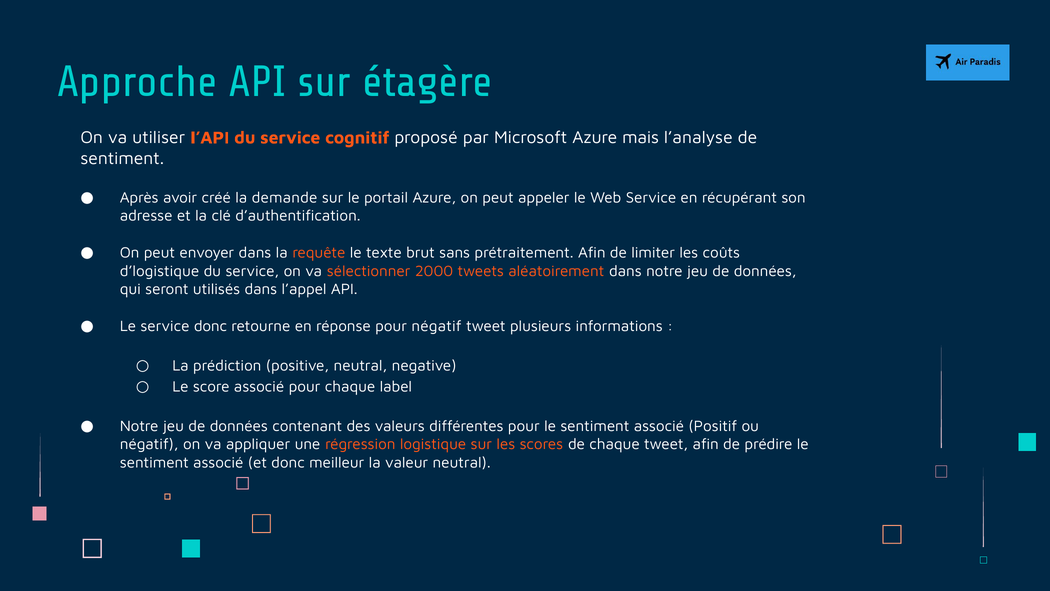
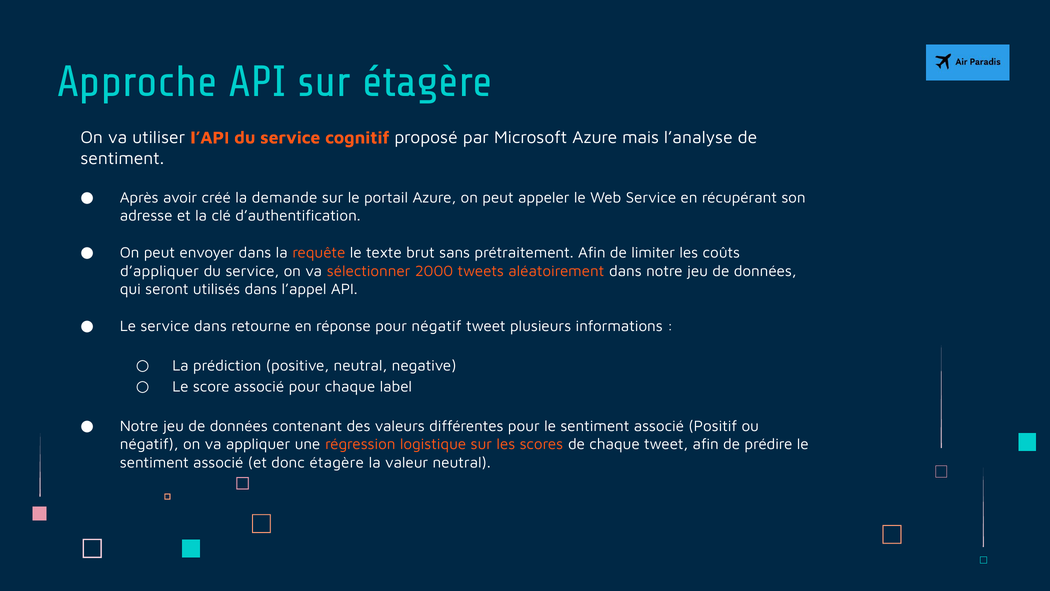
d’logistique: d’logistique -> d’appliquer
service donc: donc -> dans
donc meilleur: meilleur -> étagère
